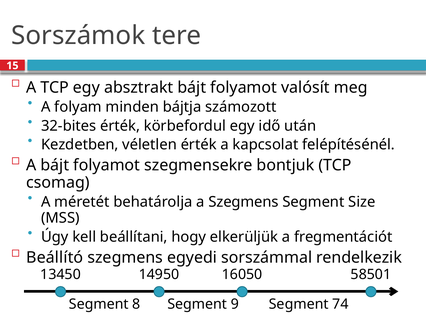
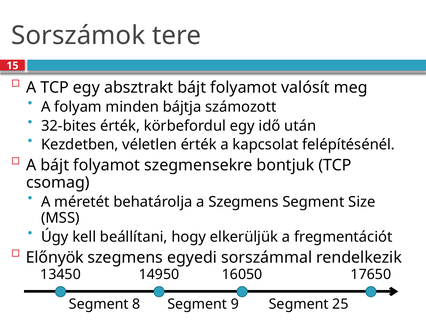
Beállító: Beállító -> Előnyök
58501: 58501 -> 17650
74: 74 -> 25
